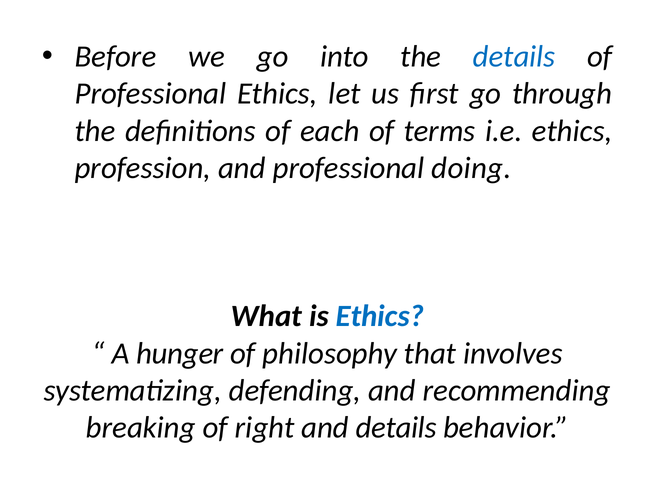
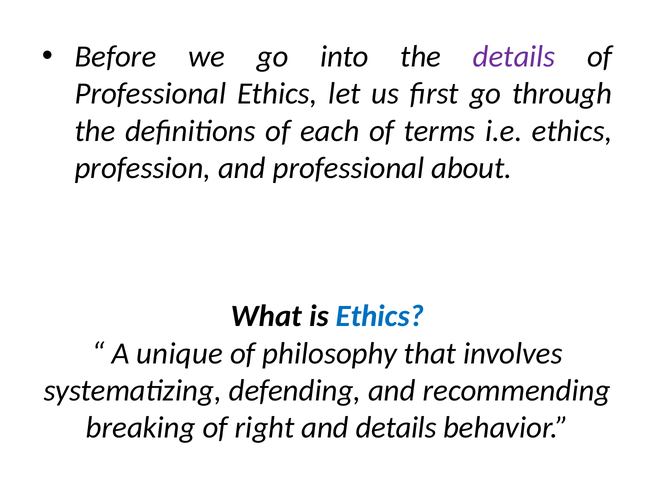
details at (514, 57) colour: blue -> purple
doing: doing -> about
hunger: hunger -> unique
